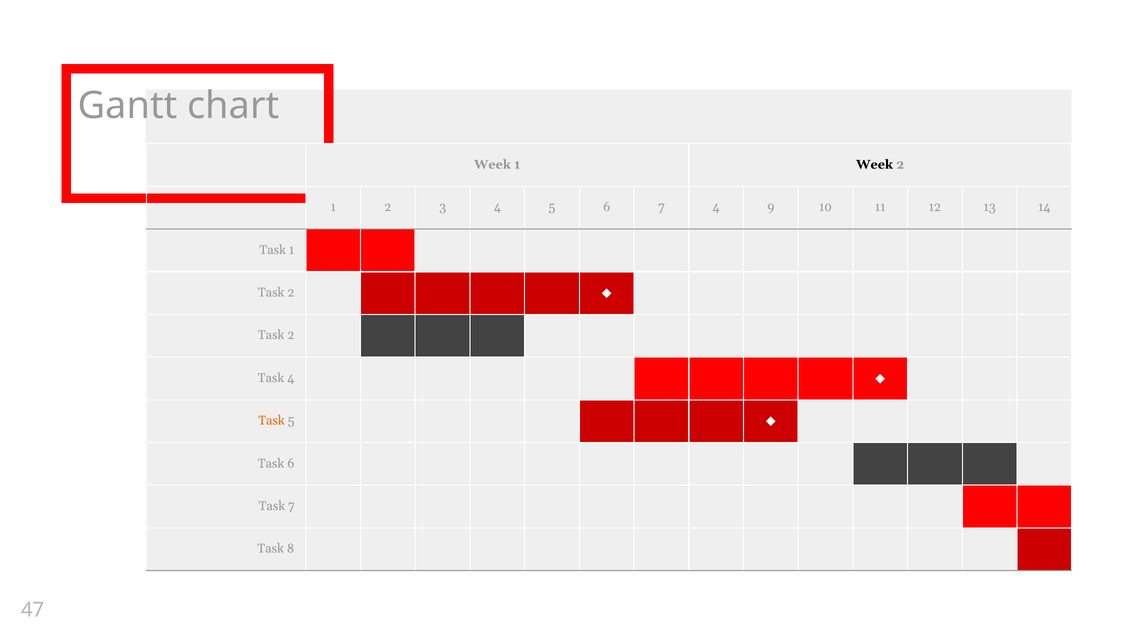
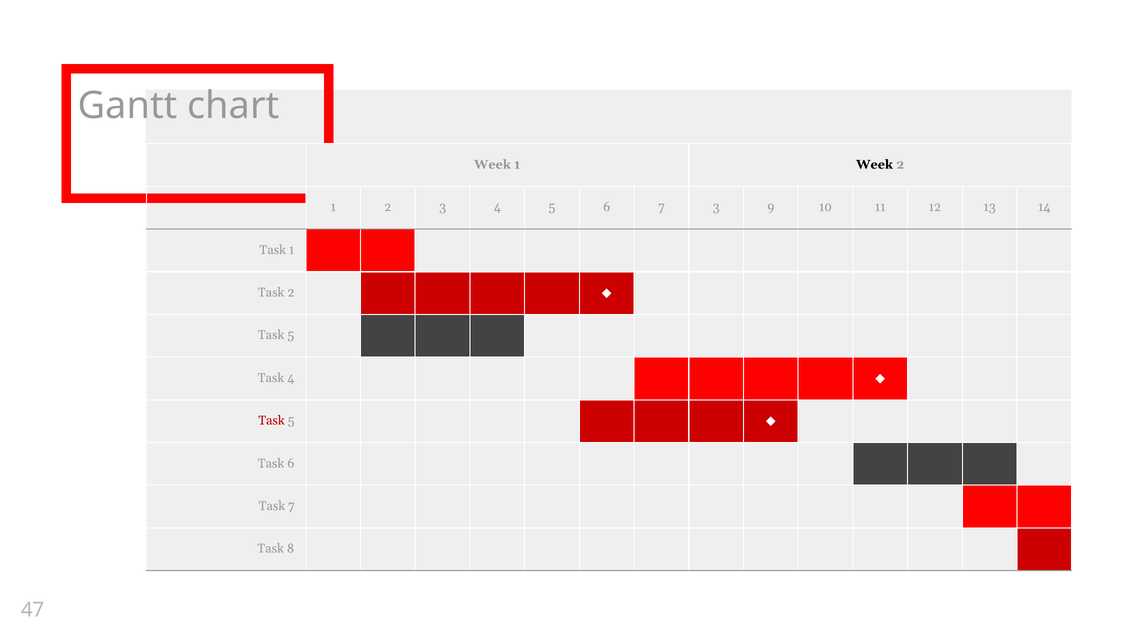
7 4: 4 -> 3
2 at (291, 335): 2 -> 5
Task at (272, 421) colour: orange -> red
